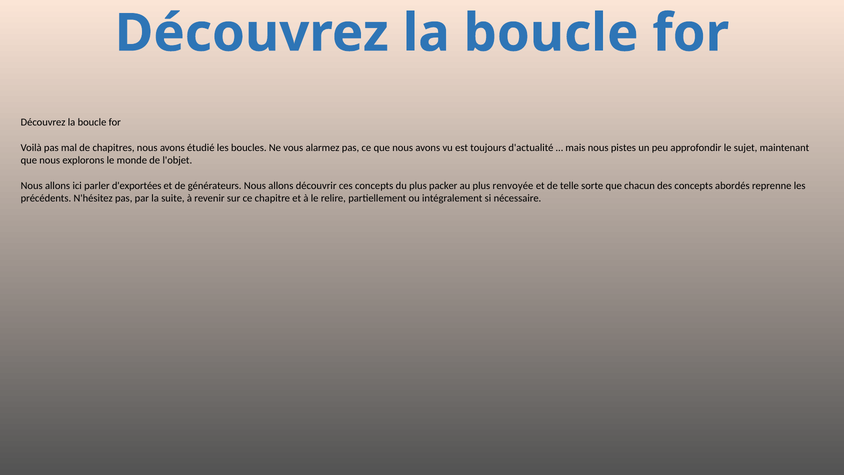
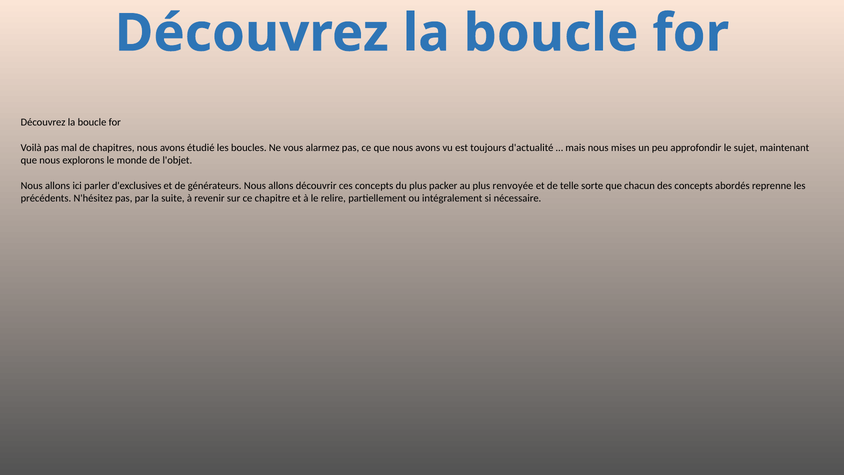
pistes: pistes -> mises
d'exportées: d'exportées -> d'exclusives
